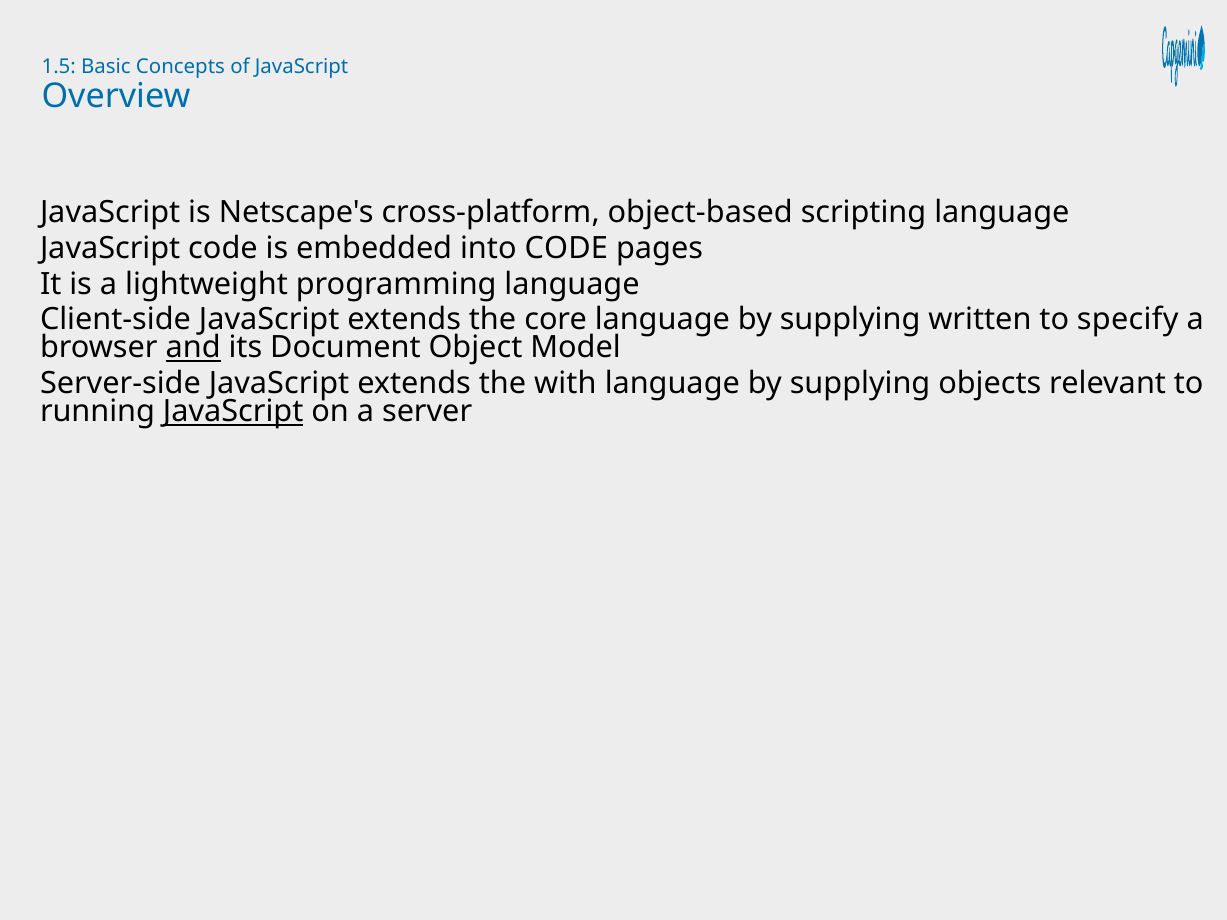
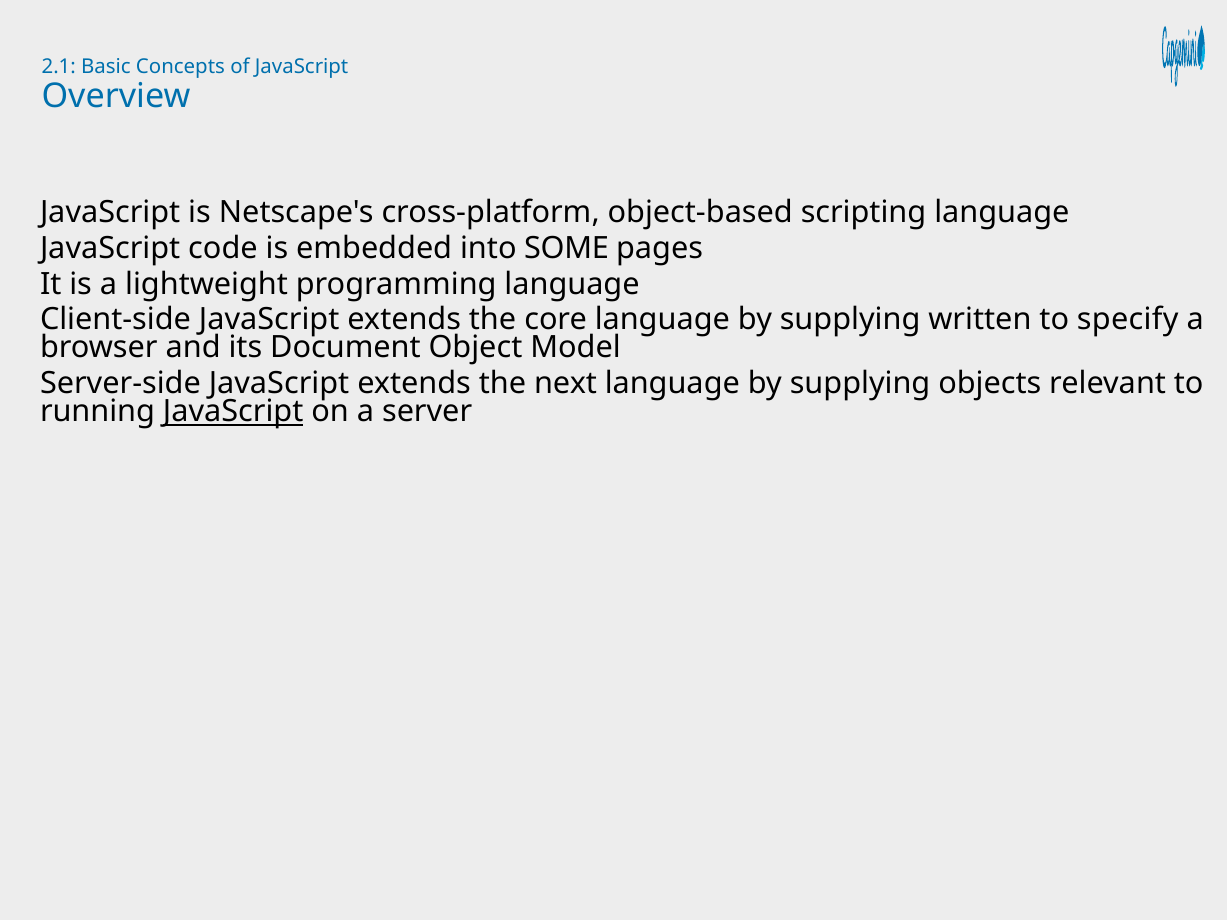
1.5: 1.5 -> 2.1
into CODE: CODE -> SOME
and underline: present -> none
with: with -> next
